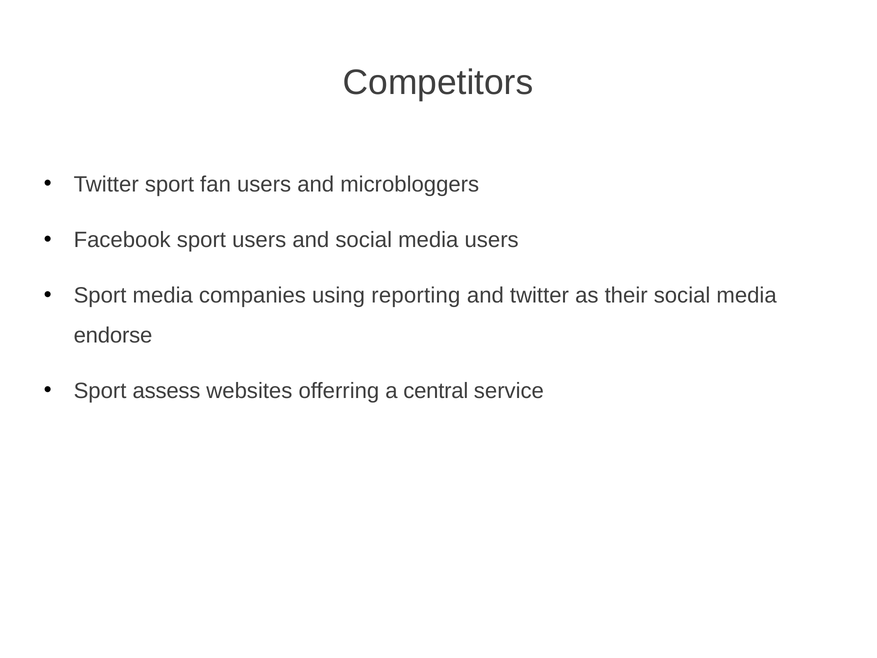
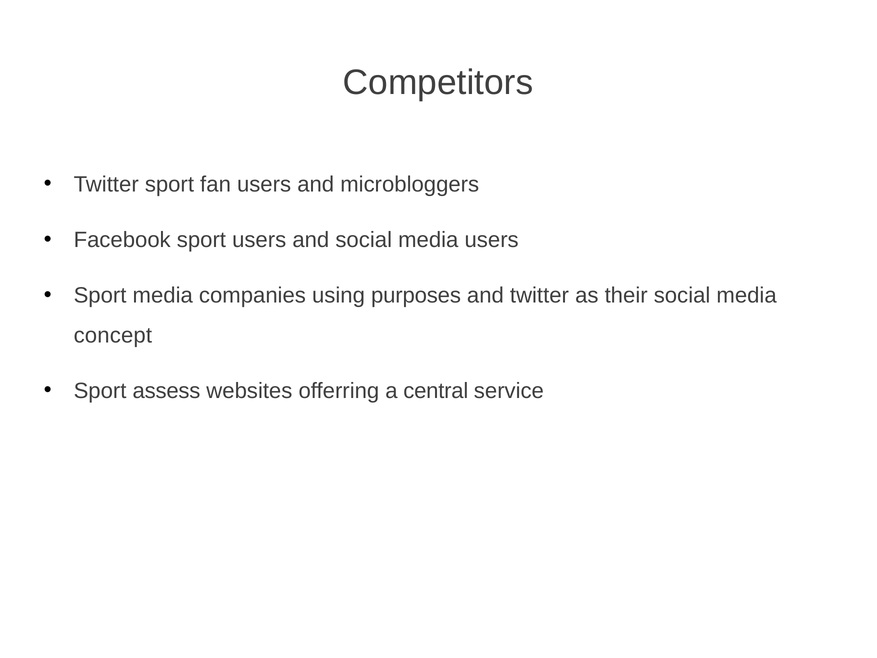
reporting: reporting -> purposes
endorse: endorse -> concept
